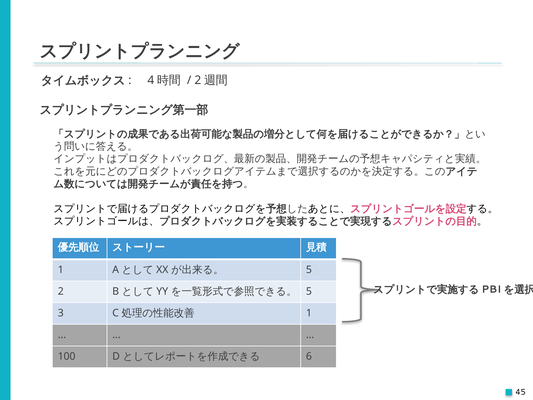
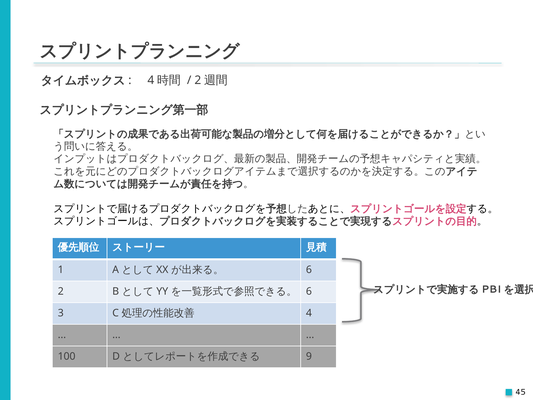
5 at (309, 270): 5 -> 6
5 at (309, 291): 5 -> 6
1 at (309, 313): 1 -> 4
6: 6 -> 9
